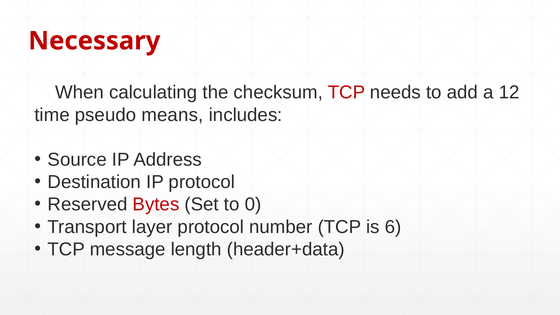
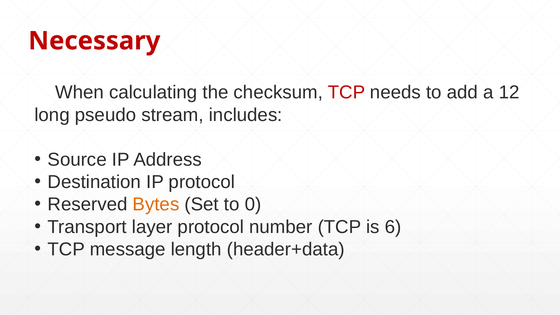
time: time -> long
means: means -> stream
Bytes colour: red -> orange
